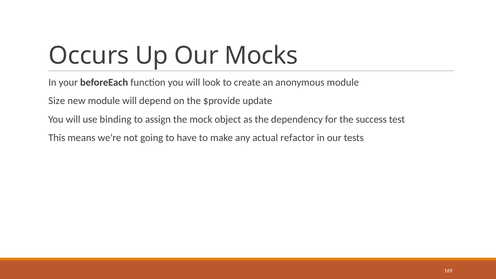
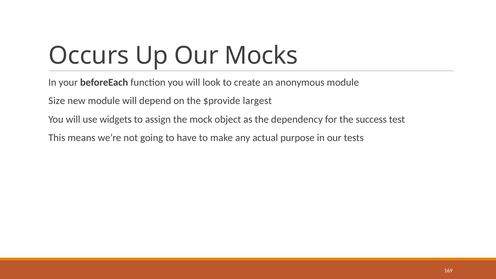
update: update -> largest
binding: binding -> widgets
refactor: refactor -> purpose
